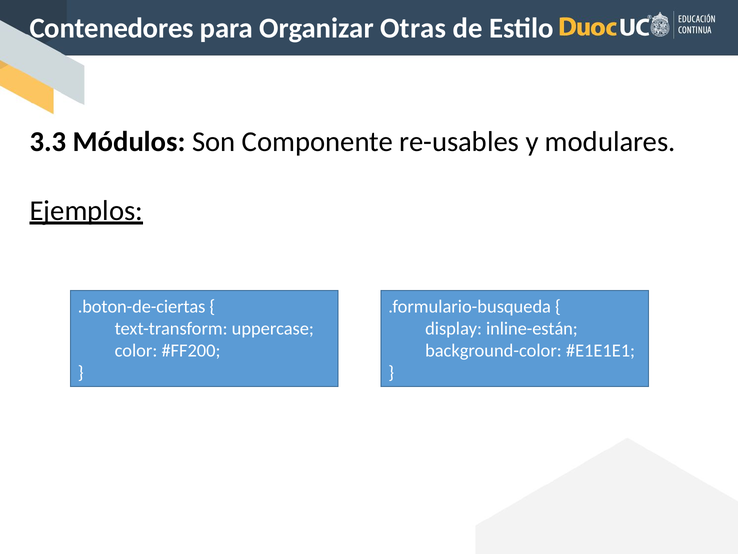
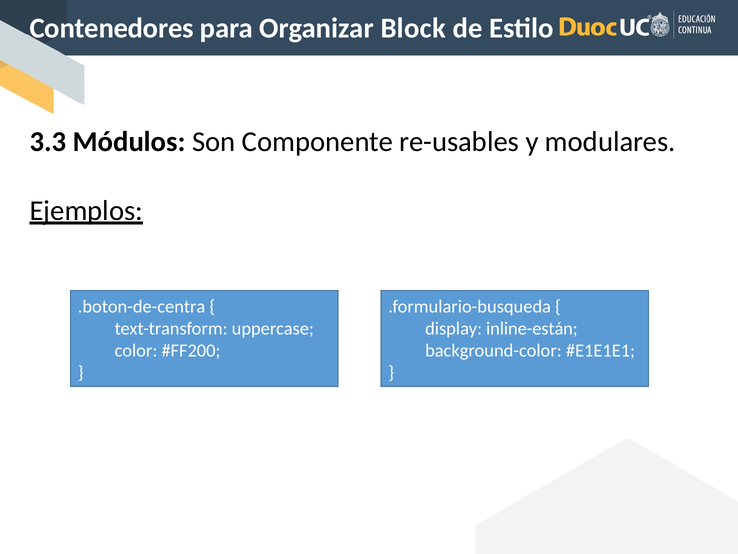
Otras: Otras -> Block
.boton-de-ciertas: .boton-de-ciertas -> .boton-de-centra
